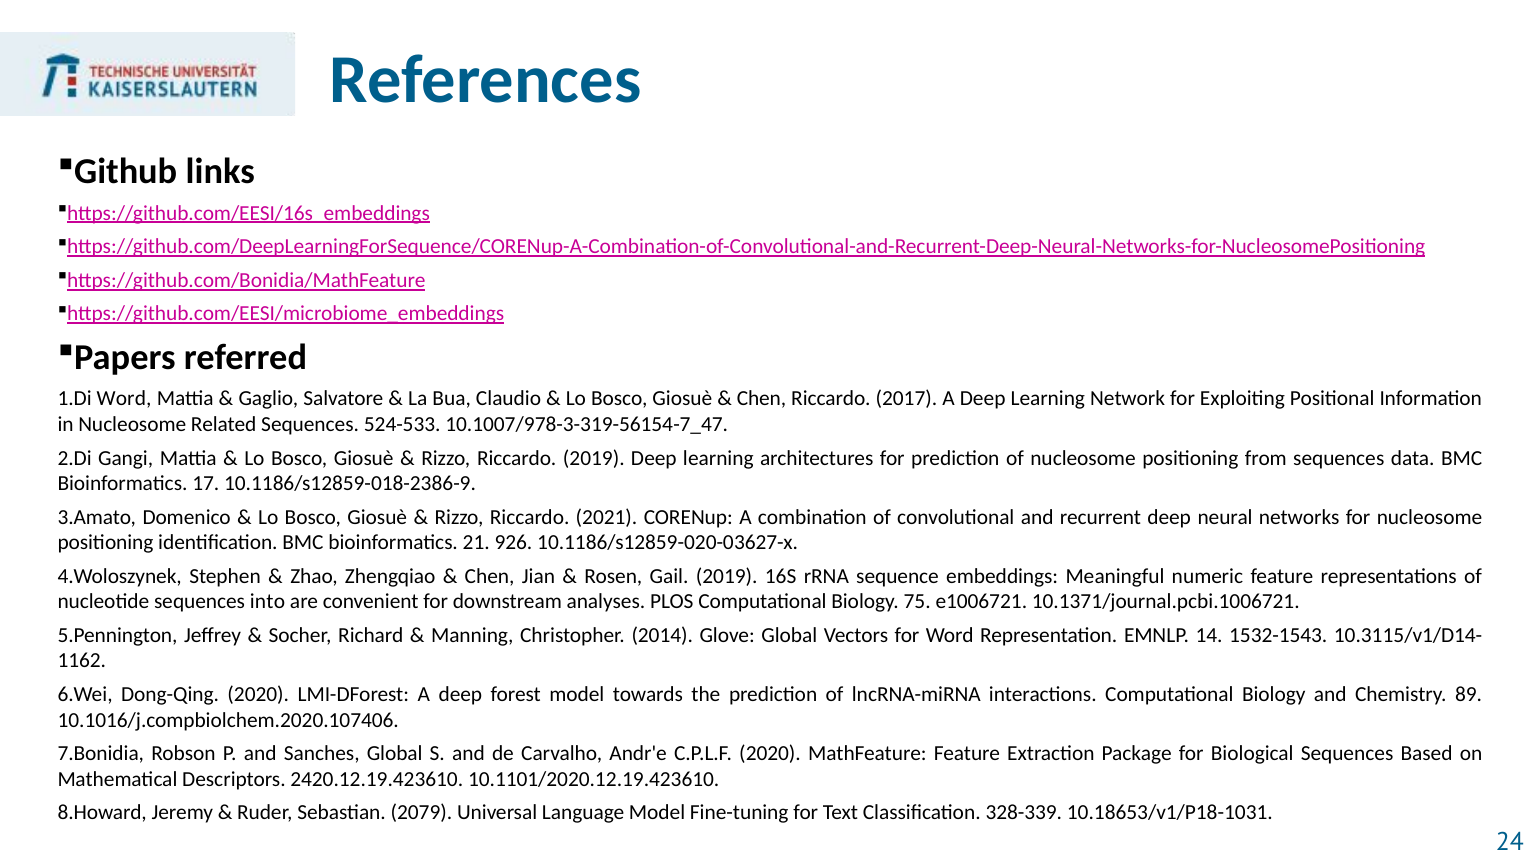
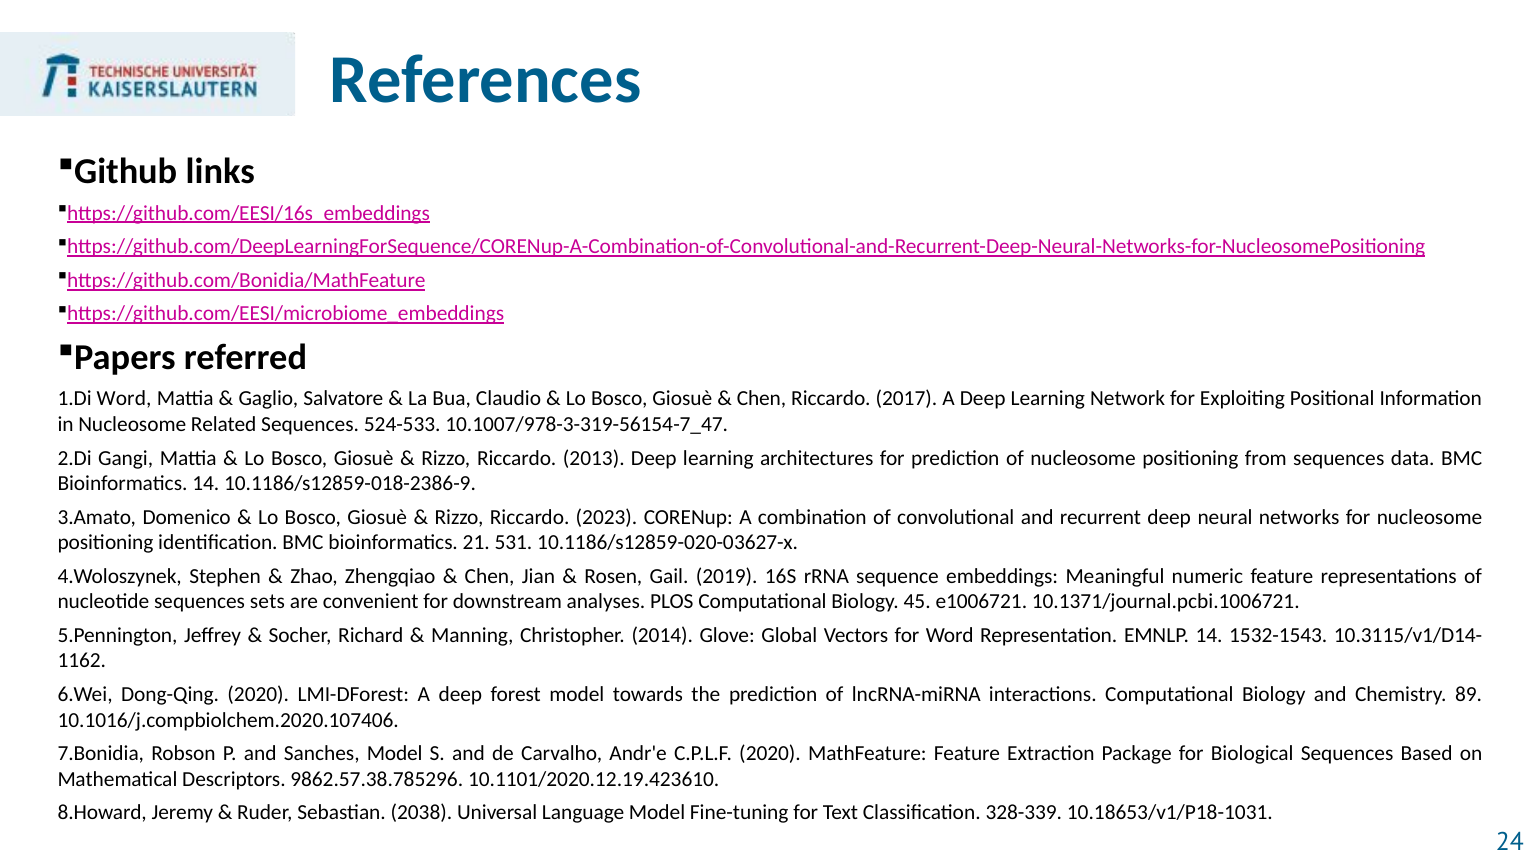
Riccardo 2019: 2019 -> 2013
Bioinformatics 17: 17 -> 14
2021: 2021 -> 2023
926: 926 -> 531
into: into -> sets
75: 75 -> 45
Sanches Global: Global -> Model
2420.12.19.423610: 2420.12.19.423610 -> 9862.57.38.785296
2079: 2079 -> 2038
